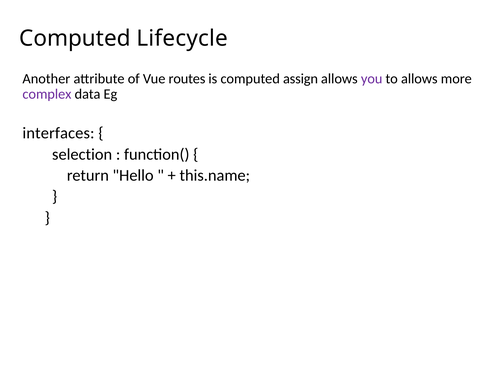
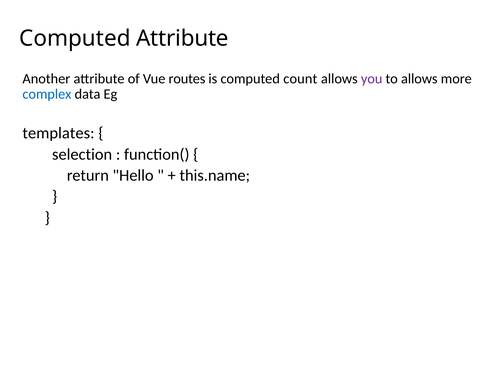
Computed Lifecycle: Lifecycle -> Attribute
assign: assign -> count
complex colour: purple -> blue
interfaces: interfaces -> templates
